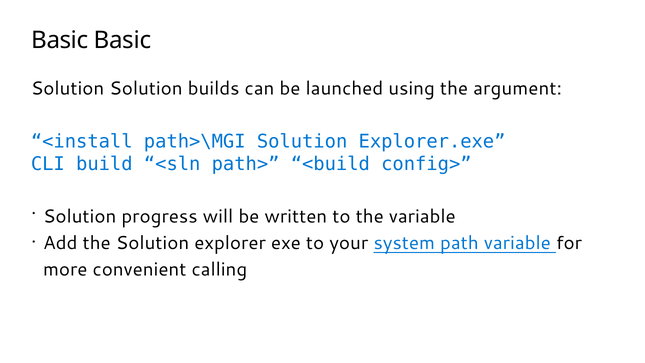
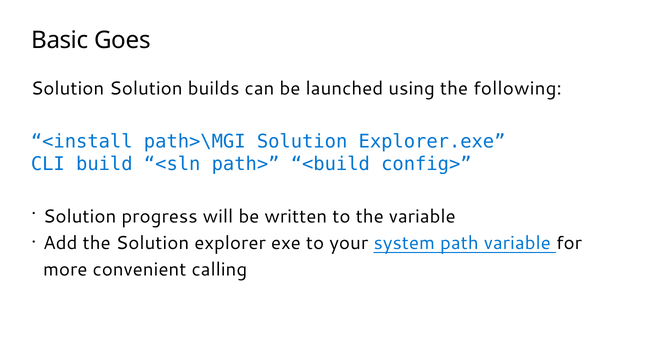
Basic Basic: Basic -> Goes
argument: argument -> following
